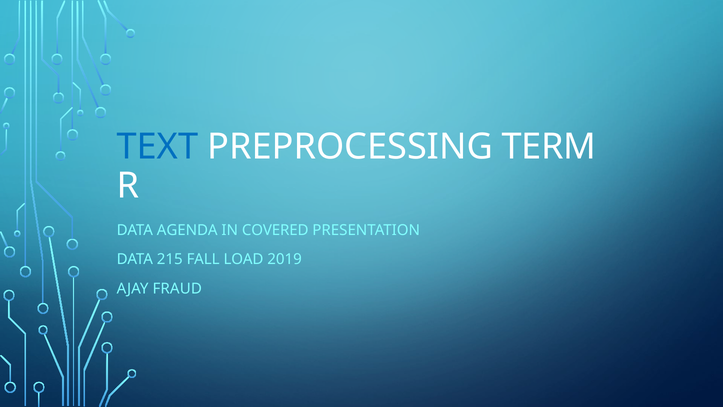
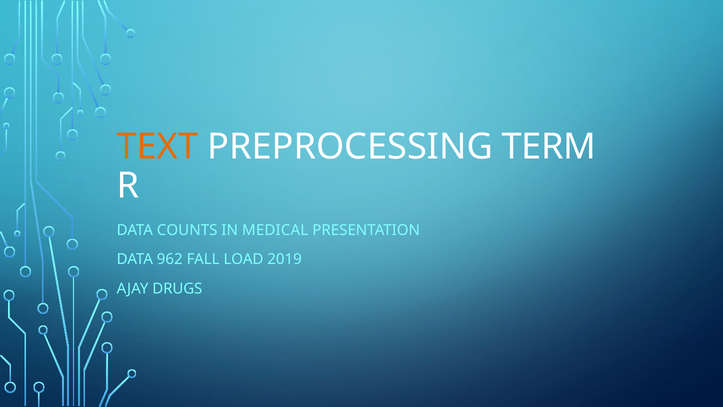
TEXT colour: blue -> orange
AGENDA: AGENDA -> COUNTS
COVERED: COVERED -> MEDICAL
215: 215 -> 962
FRAUD: FRAUD -> DRUGS
